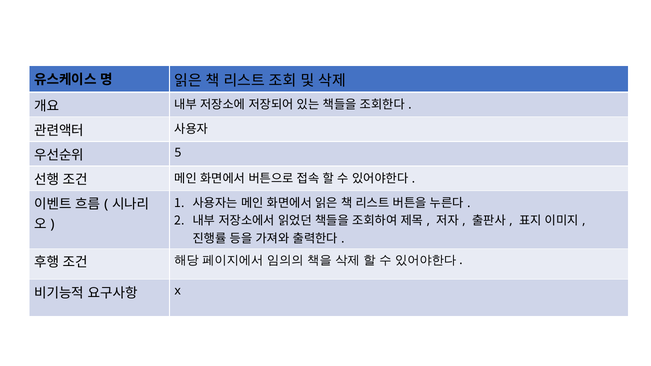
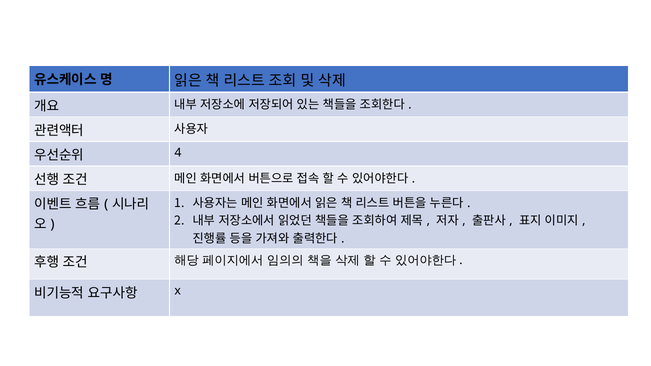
5: 5 -> 4
